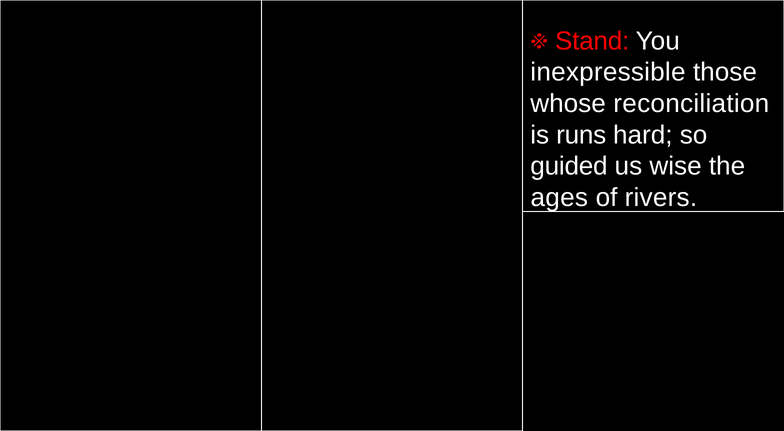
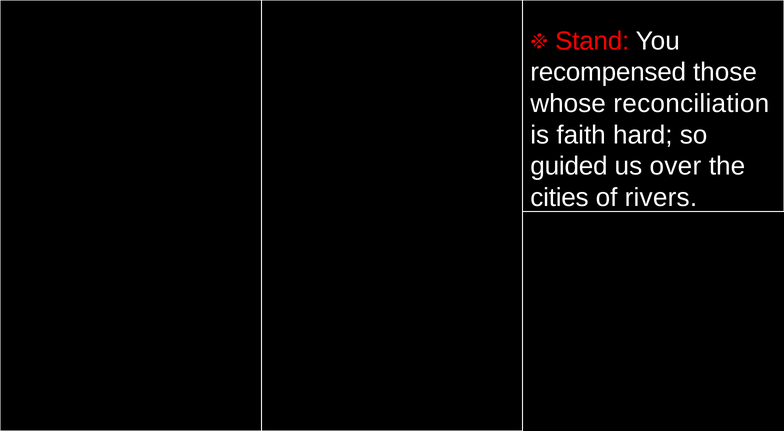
inexpressible: inexpressible -> recompensed
runs: runs -> faith
wise: wise -> over
ages: ages -> cities
